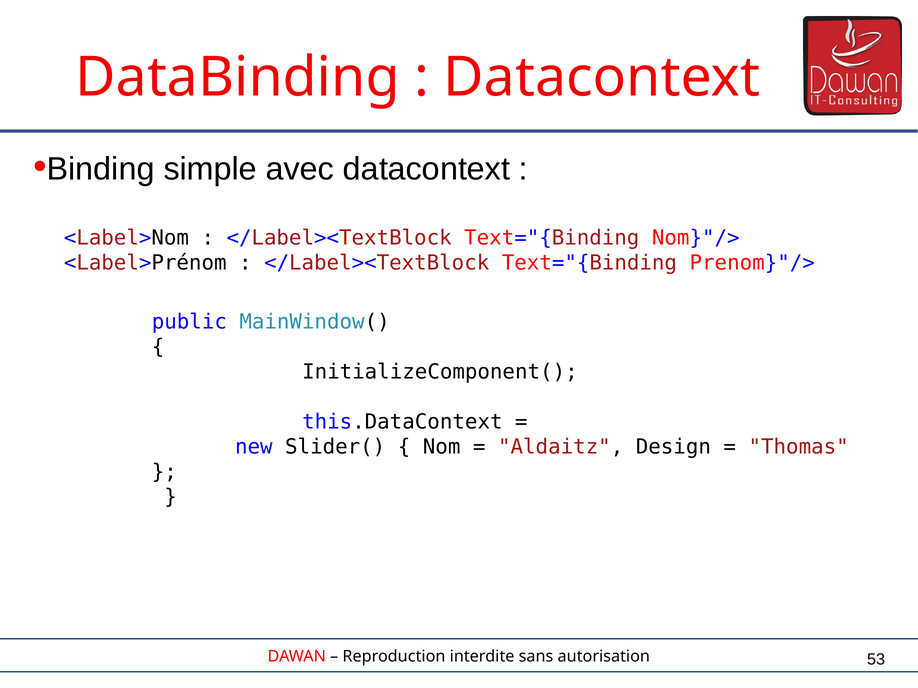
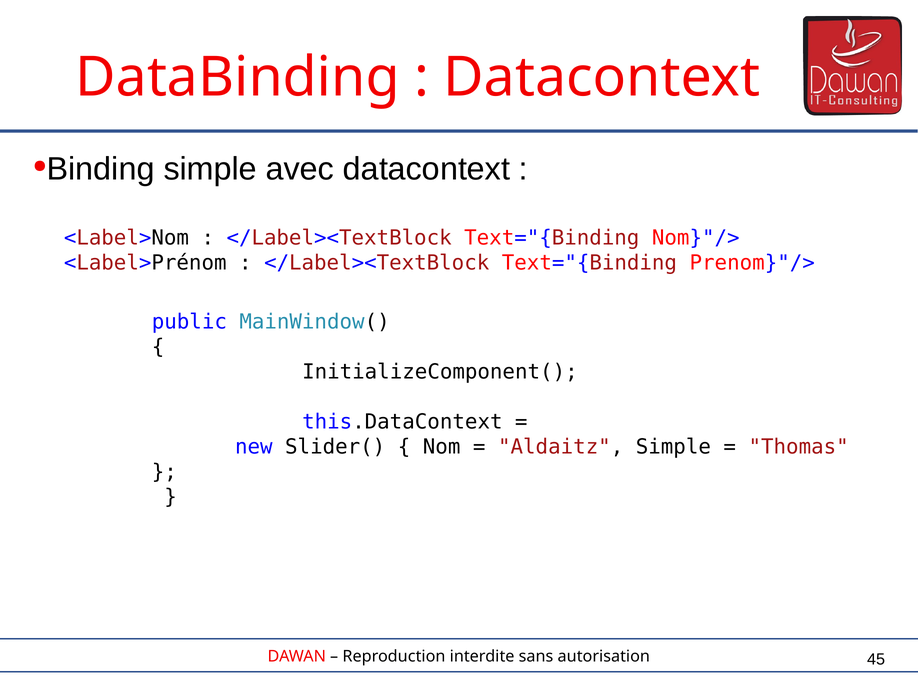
Aldaitz Design: Design -> Simple
53: 53 -> 45
